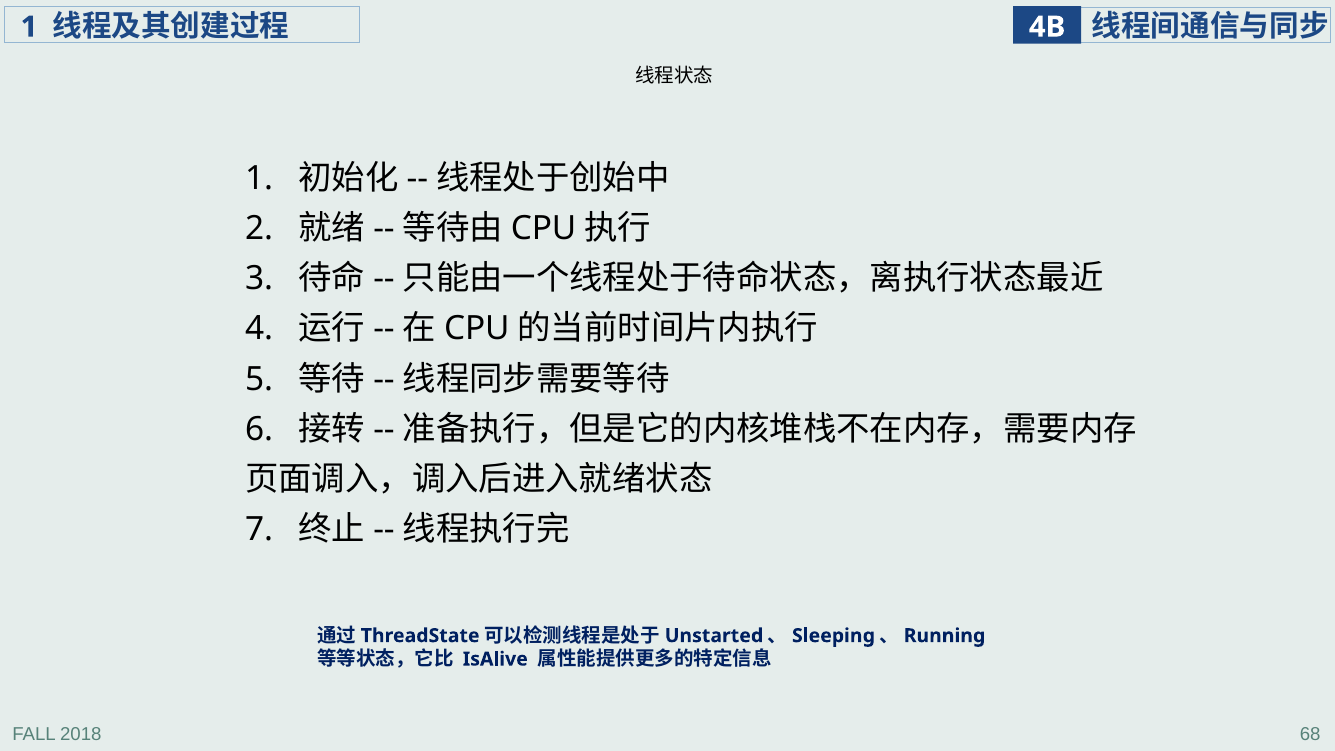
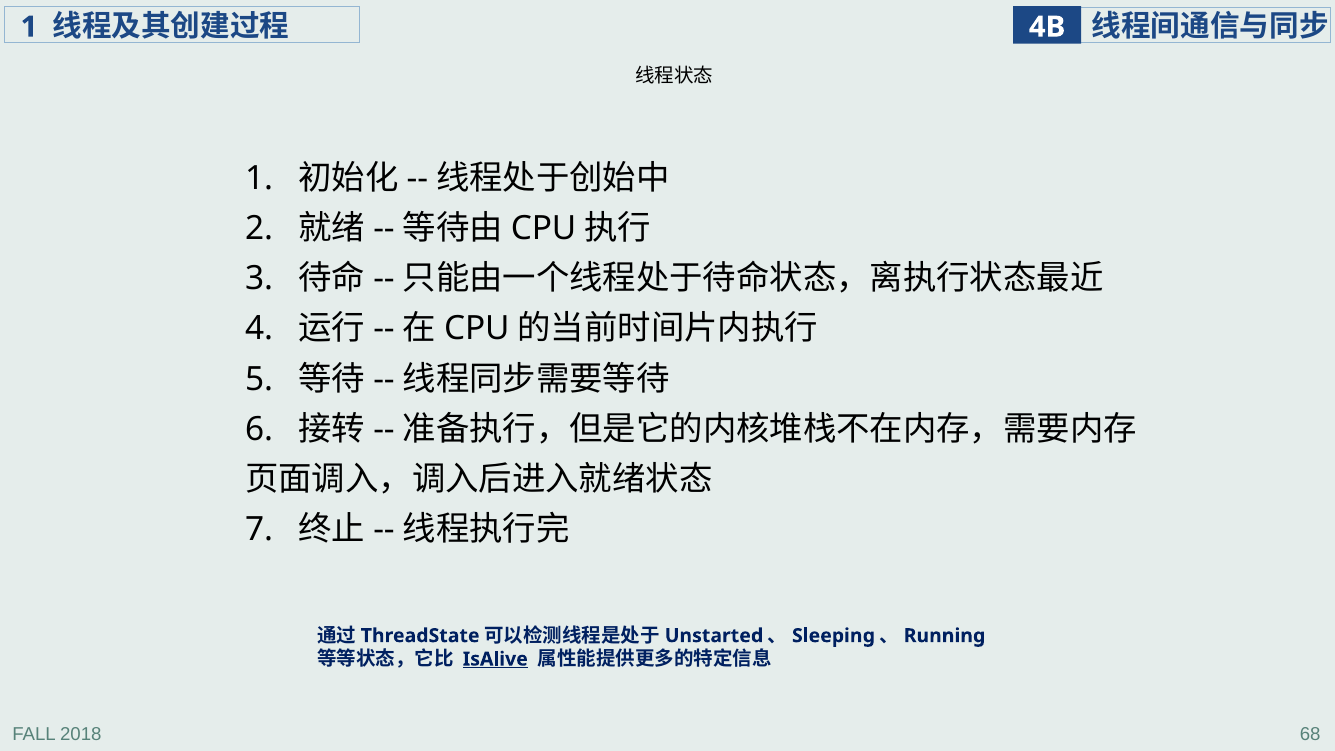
IsAlive underline: none -> present
